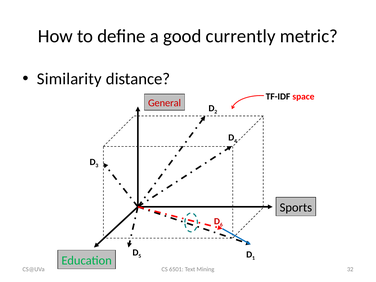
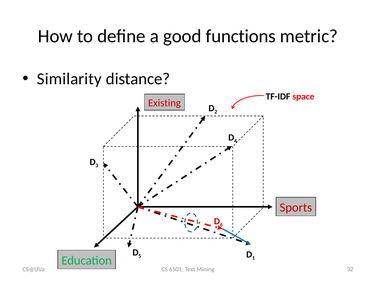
currently: currently -> functions
General: General -> Existing
Sports colour: black -> red
